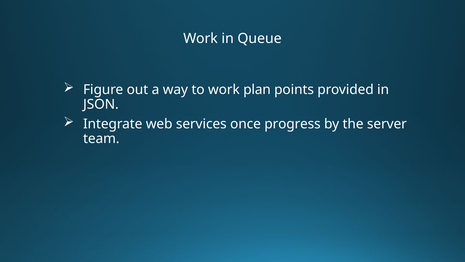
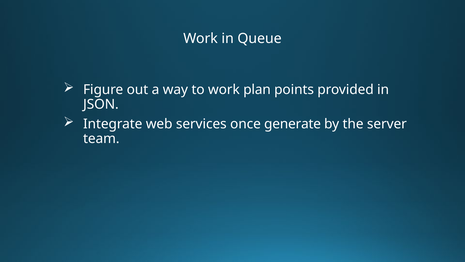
progress: progress -> generate
